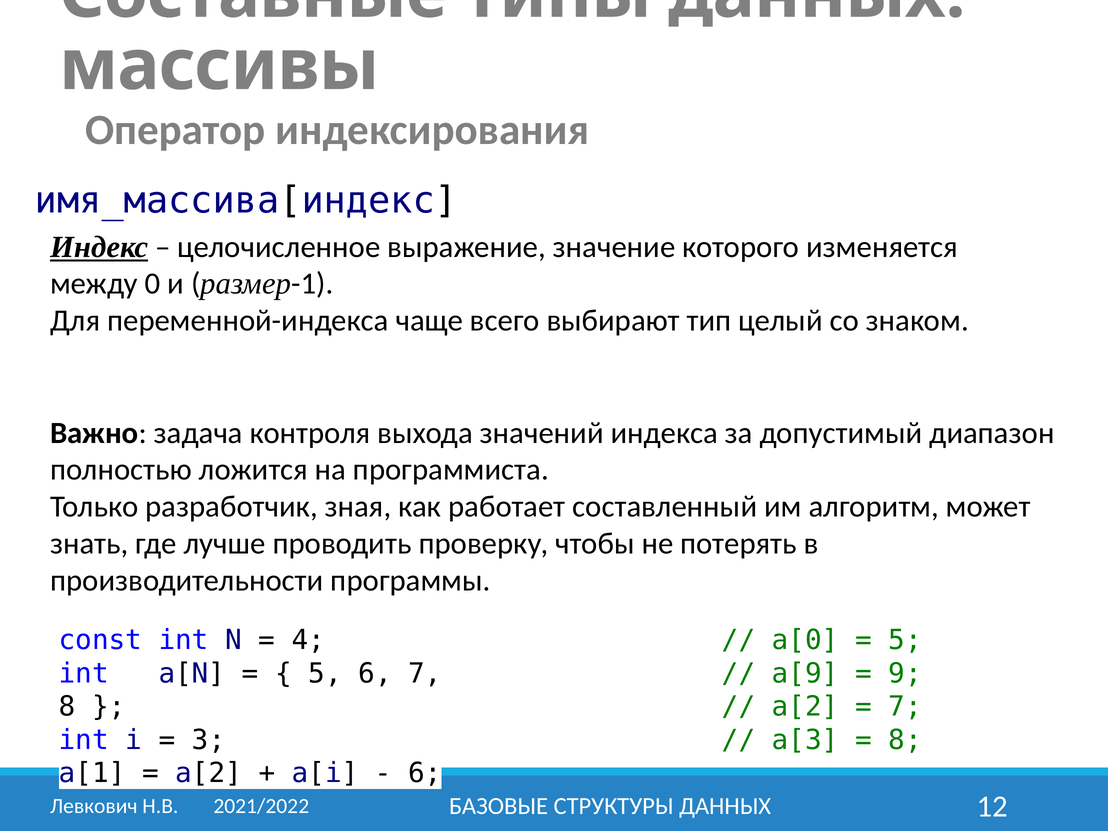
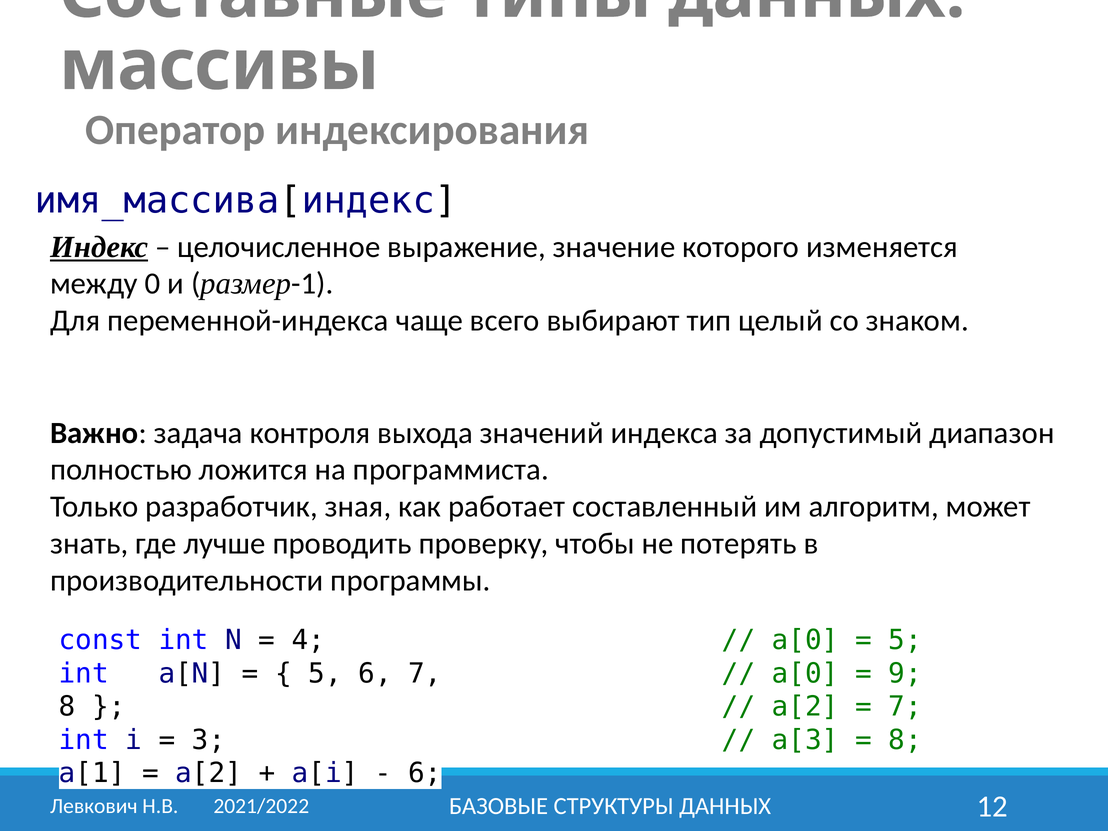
a[9 at (805, 673): a[9 -> a[0
